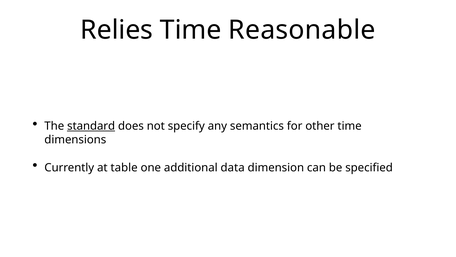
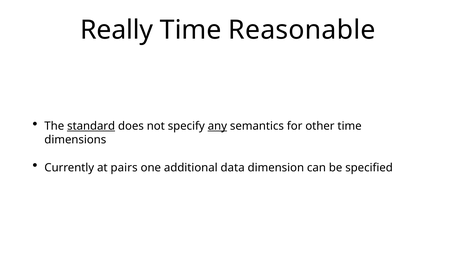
Relies: Relies -> Really
any underline: none -> present
table: table -> pairs
